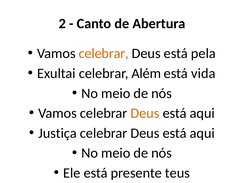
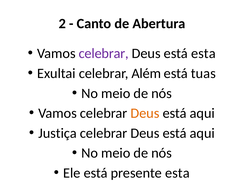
celebrar at (104, 53) colour: orange -> purple
está pela: pela -> esta
vida: vida -> tuas
presente teus: teus -> esta
